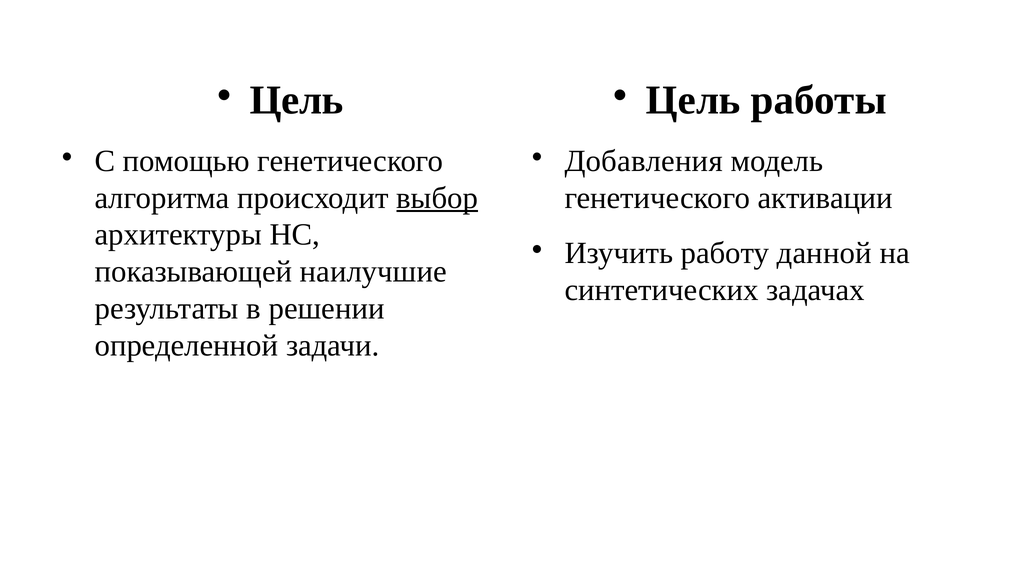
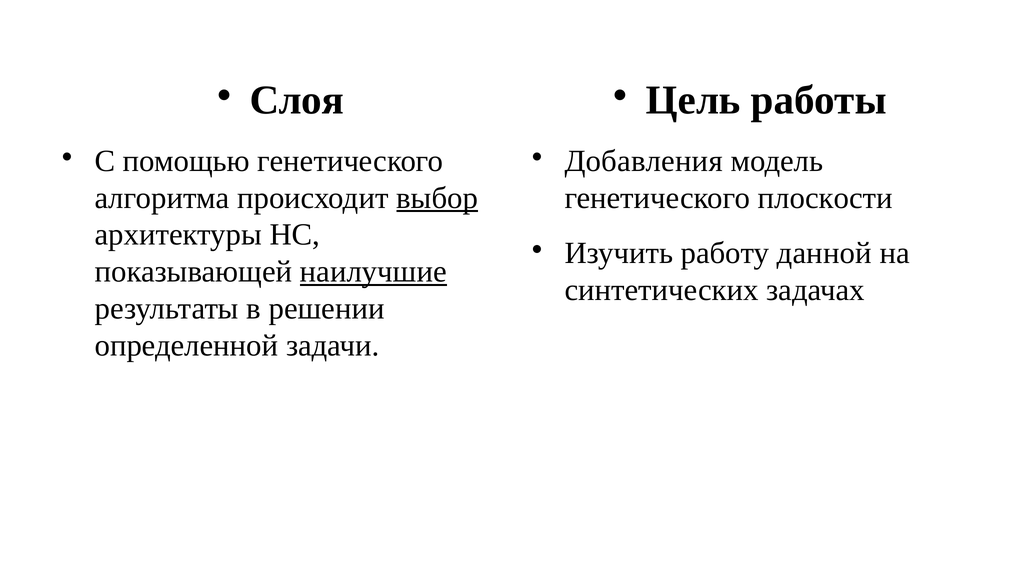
Цель at (297, 100): Цель -> Слоя
активации: активации -> плоскости
наилучшие underline: none -> present
